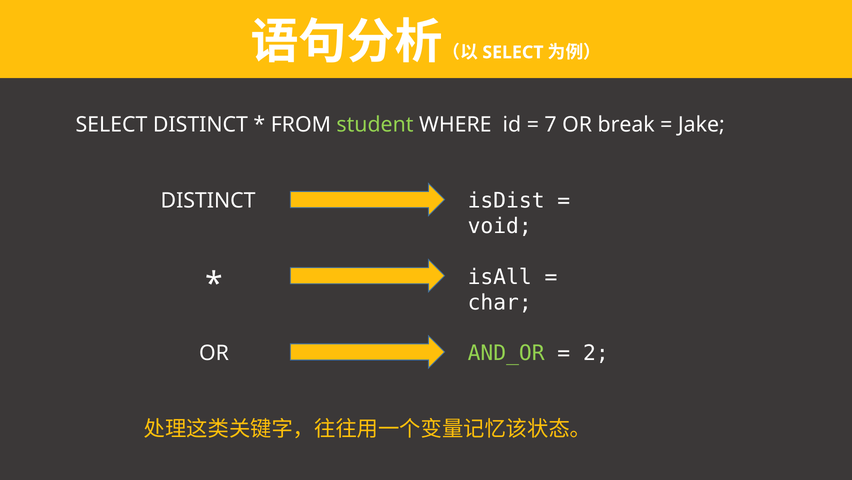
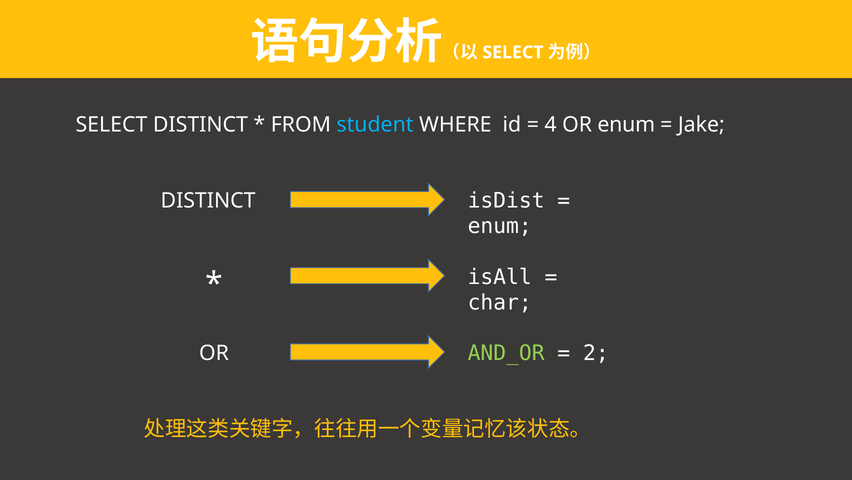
student colour: light green -> light blue
7: 7 -> 4
OR break: break -> enum
void at (500, 226): void -> enum
